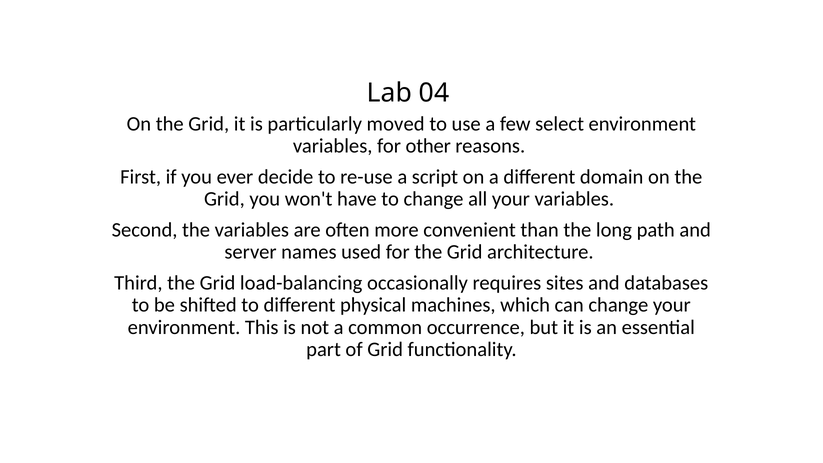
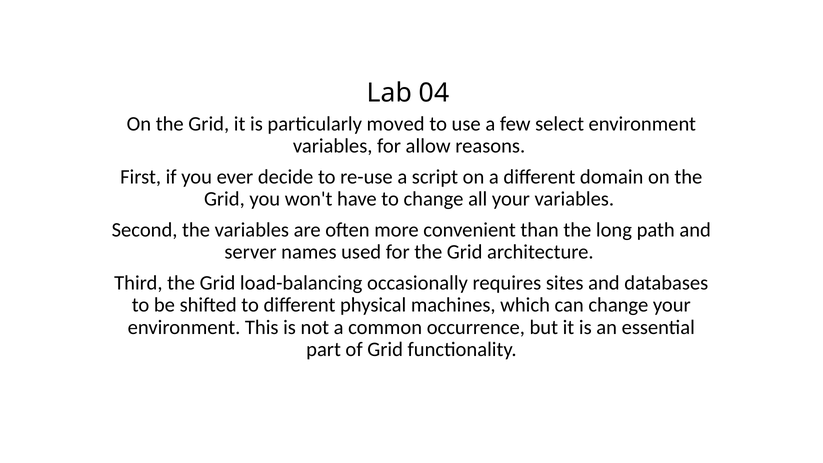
other: other -> allow
